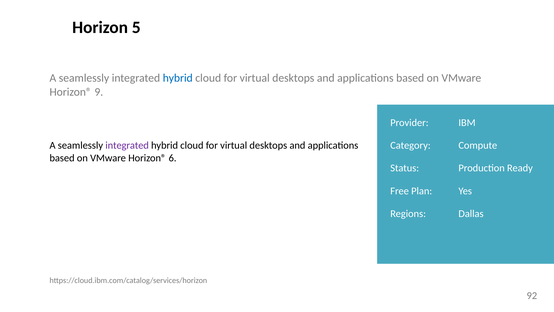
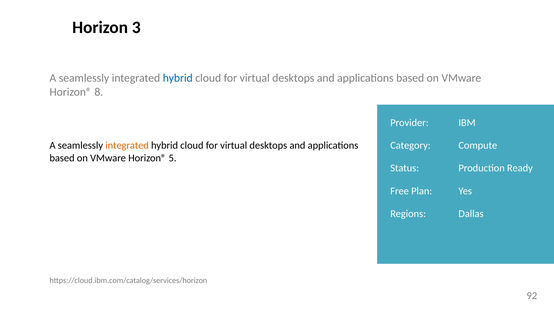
5: 5 -> 3
9: 9 -> 8
integrated at (127, 145) colour: purple -> orange
6: 6 -> 5
